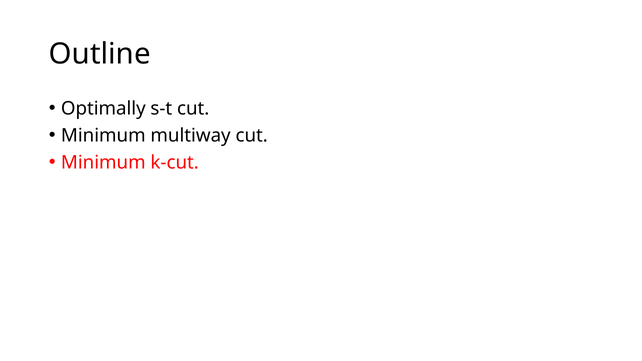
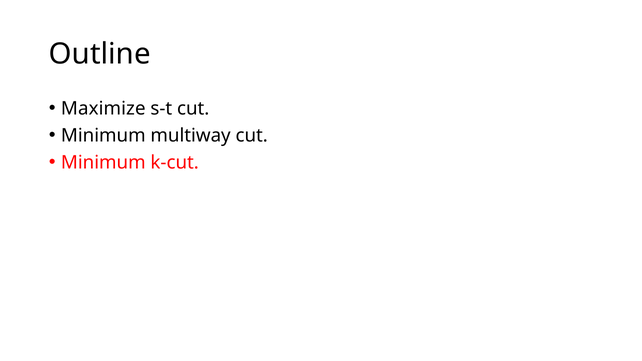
Optimally: Optimally -> Maximize
